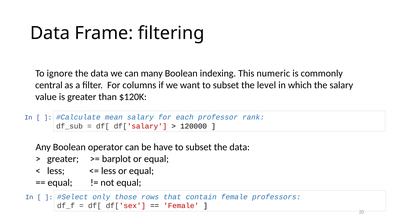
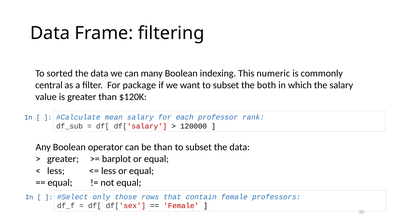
ignore: ignore -> sorted
columns: columns -> package
level: level -> both
be have: have -> than
